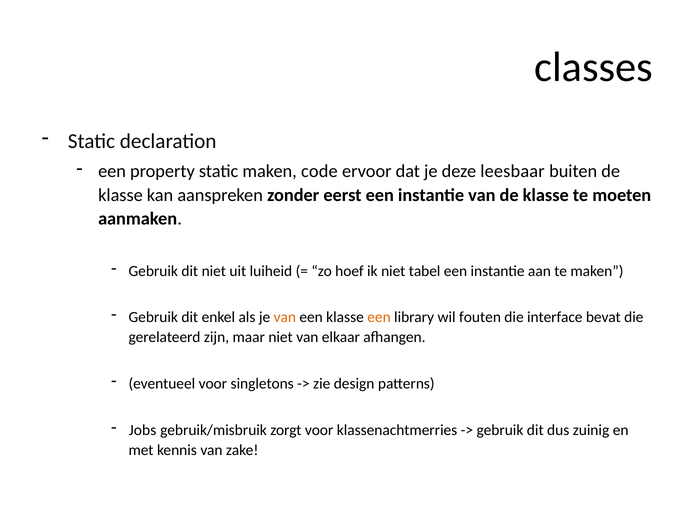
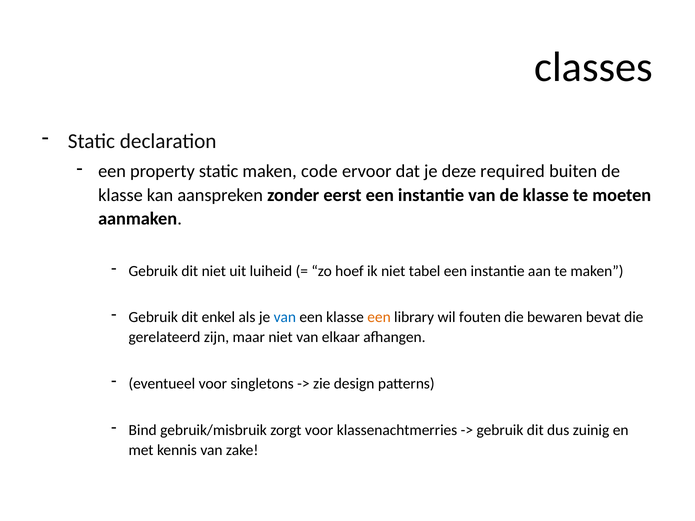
leesbaar: leesbaar -> required
van at (285, 317) colour: orange -> blue
interface: interface -> bewaren
Jobs: Jobs -> Bind
